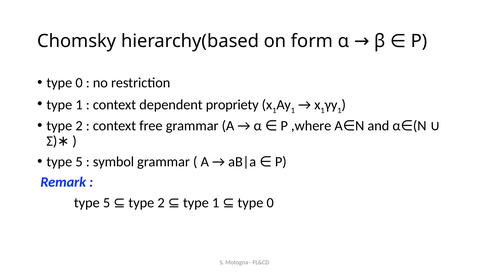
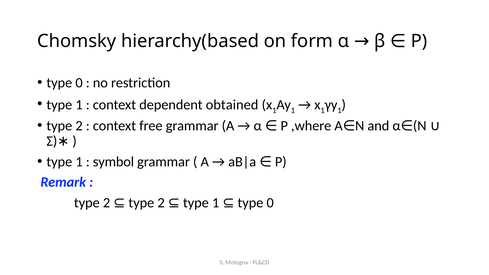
propriety: propriety -> obtained
5 at (79, 162): 5 -> 1
5 at (107, 203): 5 -> 2
